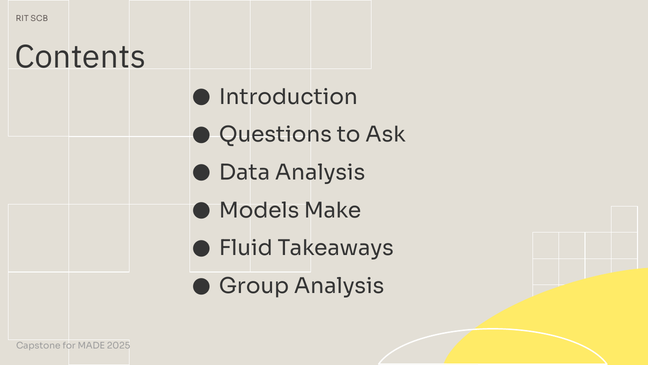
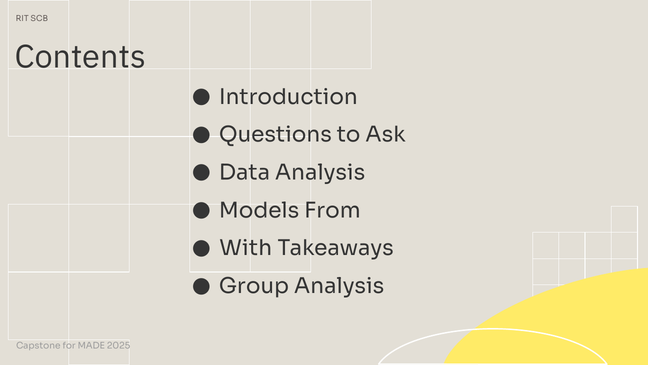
Make: Make -> From
Fluid: Fluid -> With
